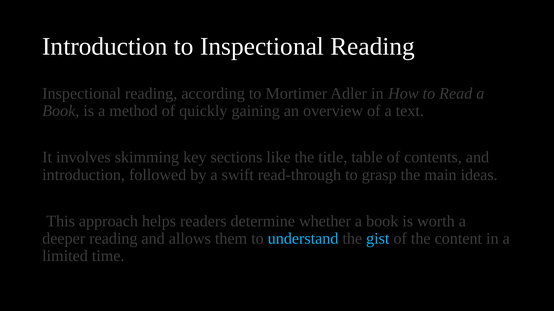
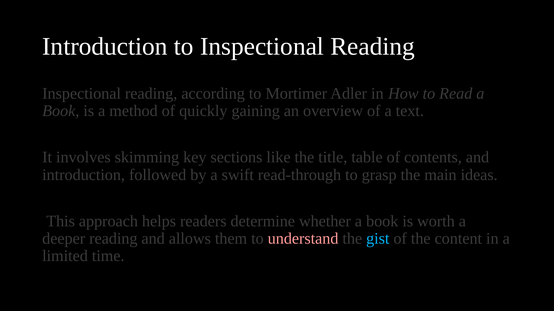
understand colour: light blue -> pink
